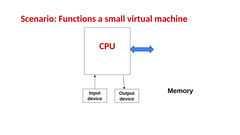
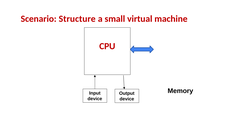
Functions: Functions -> Structure
